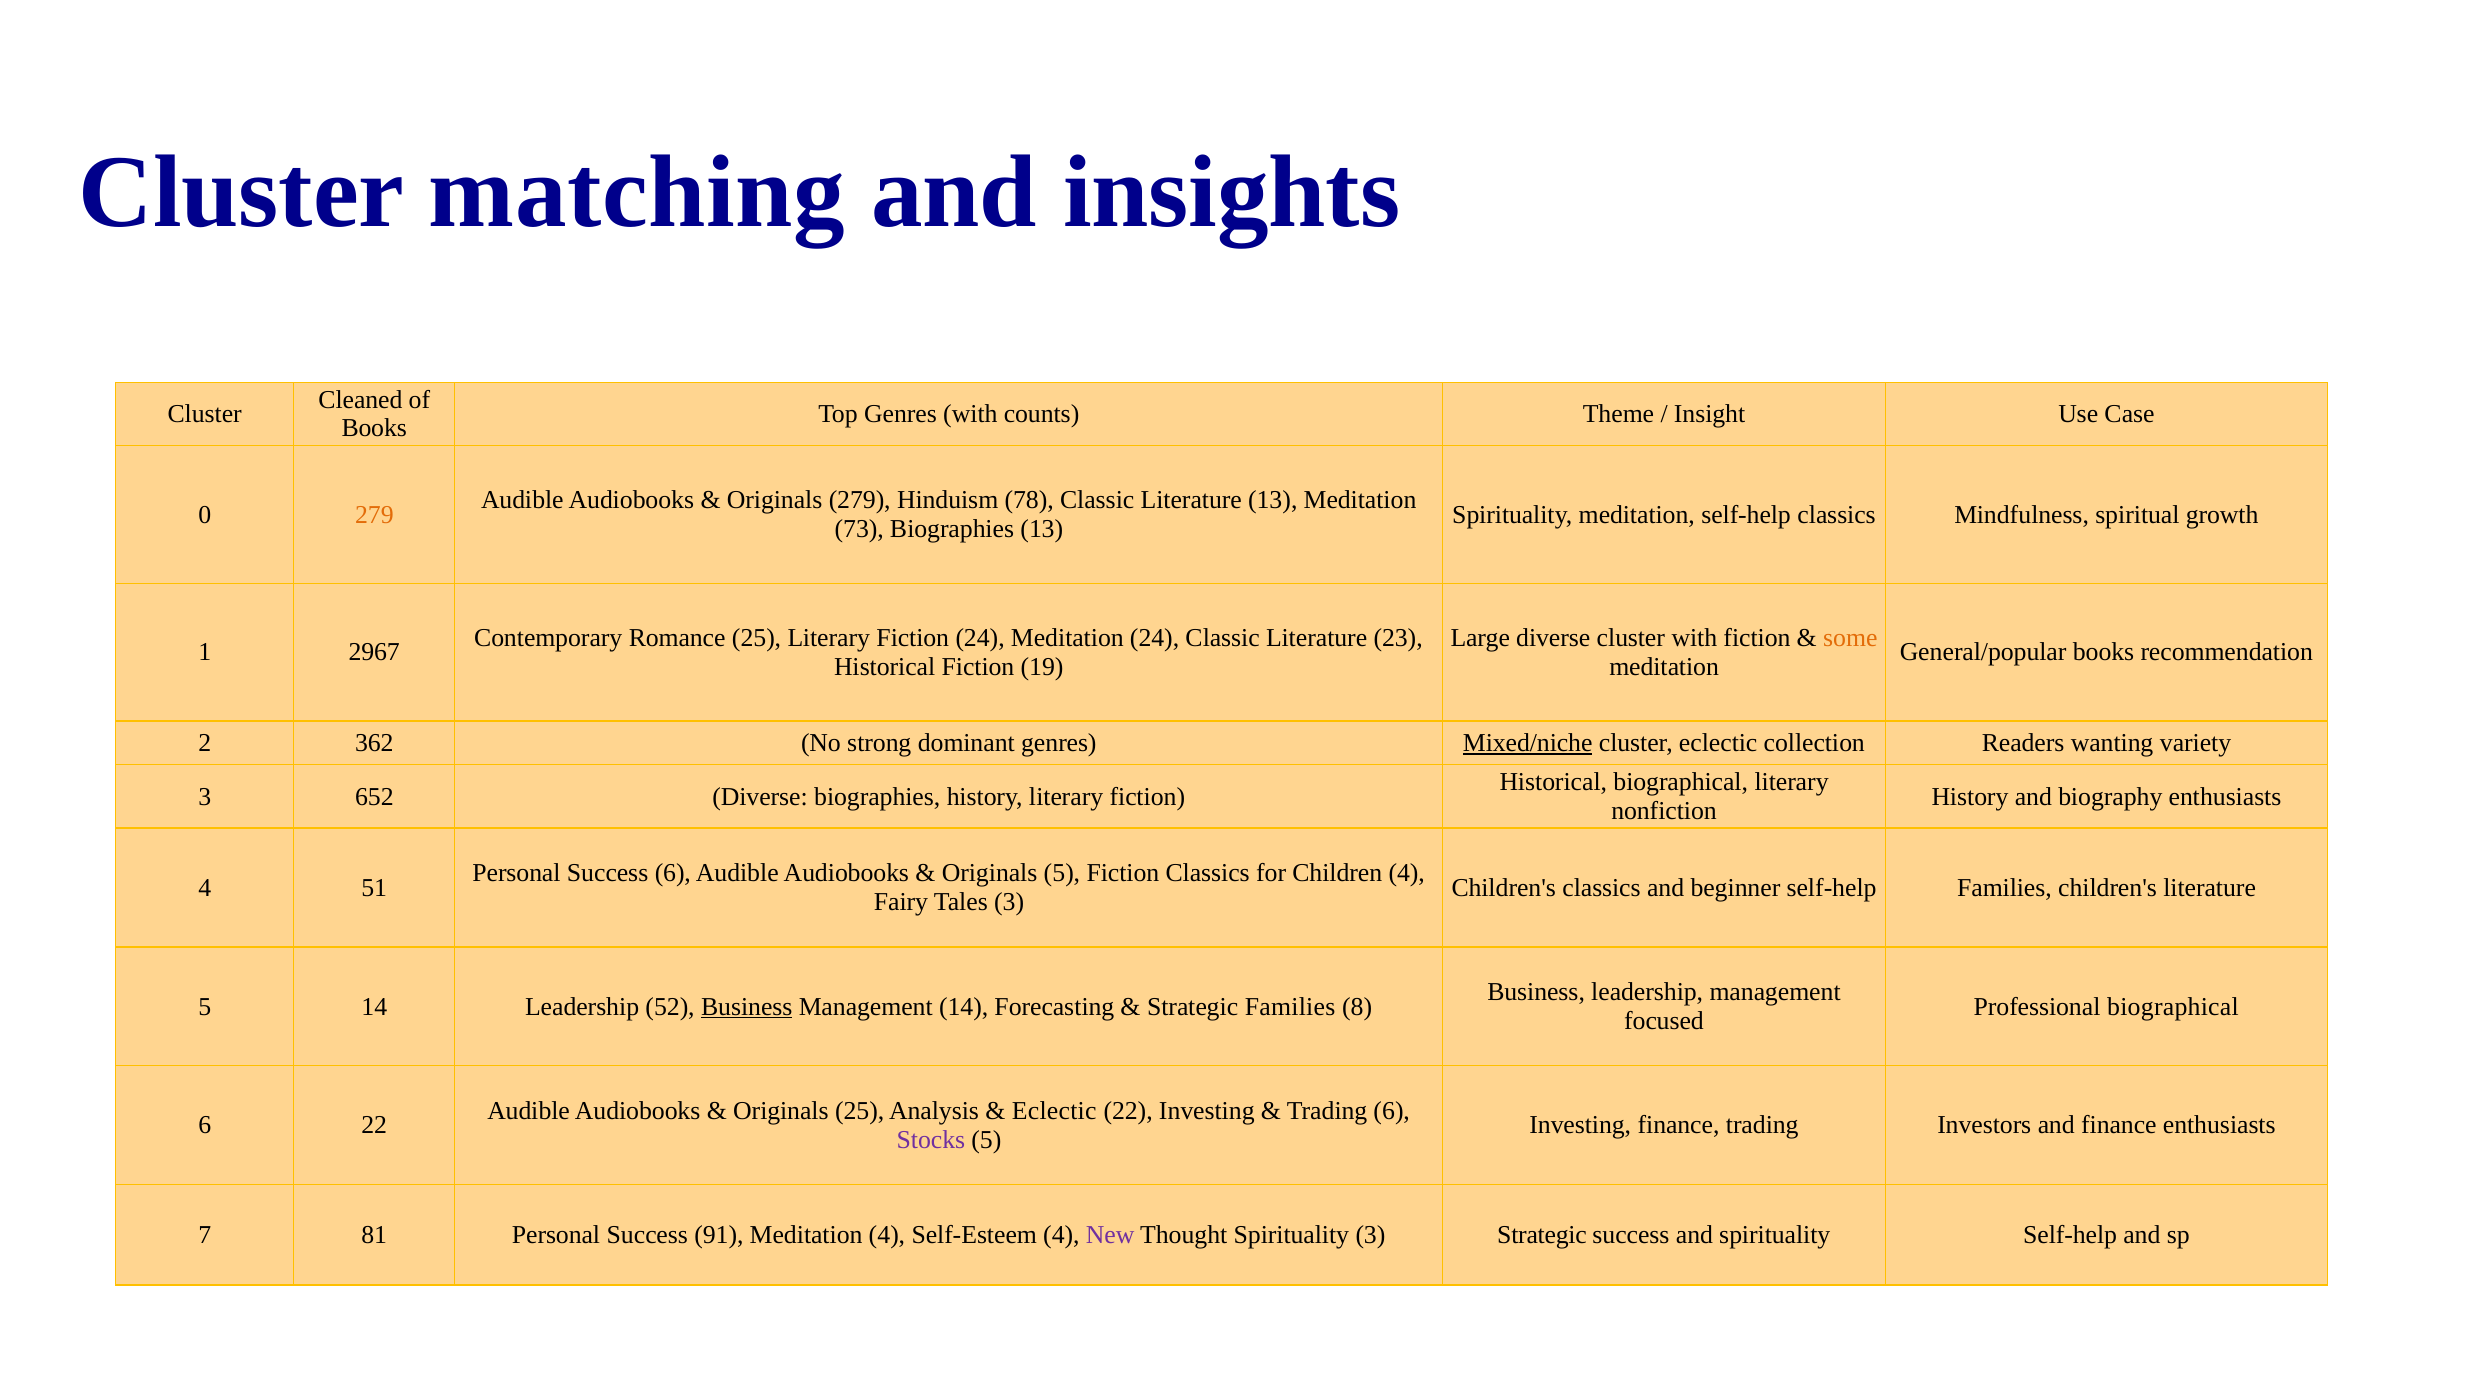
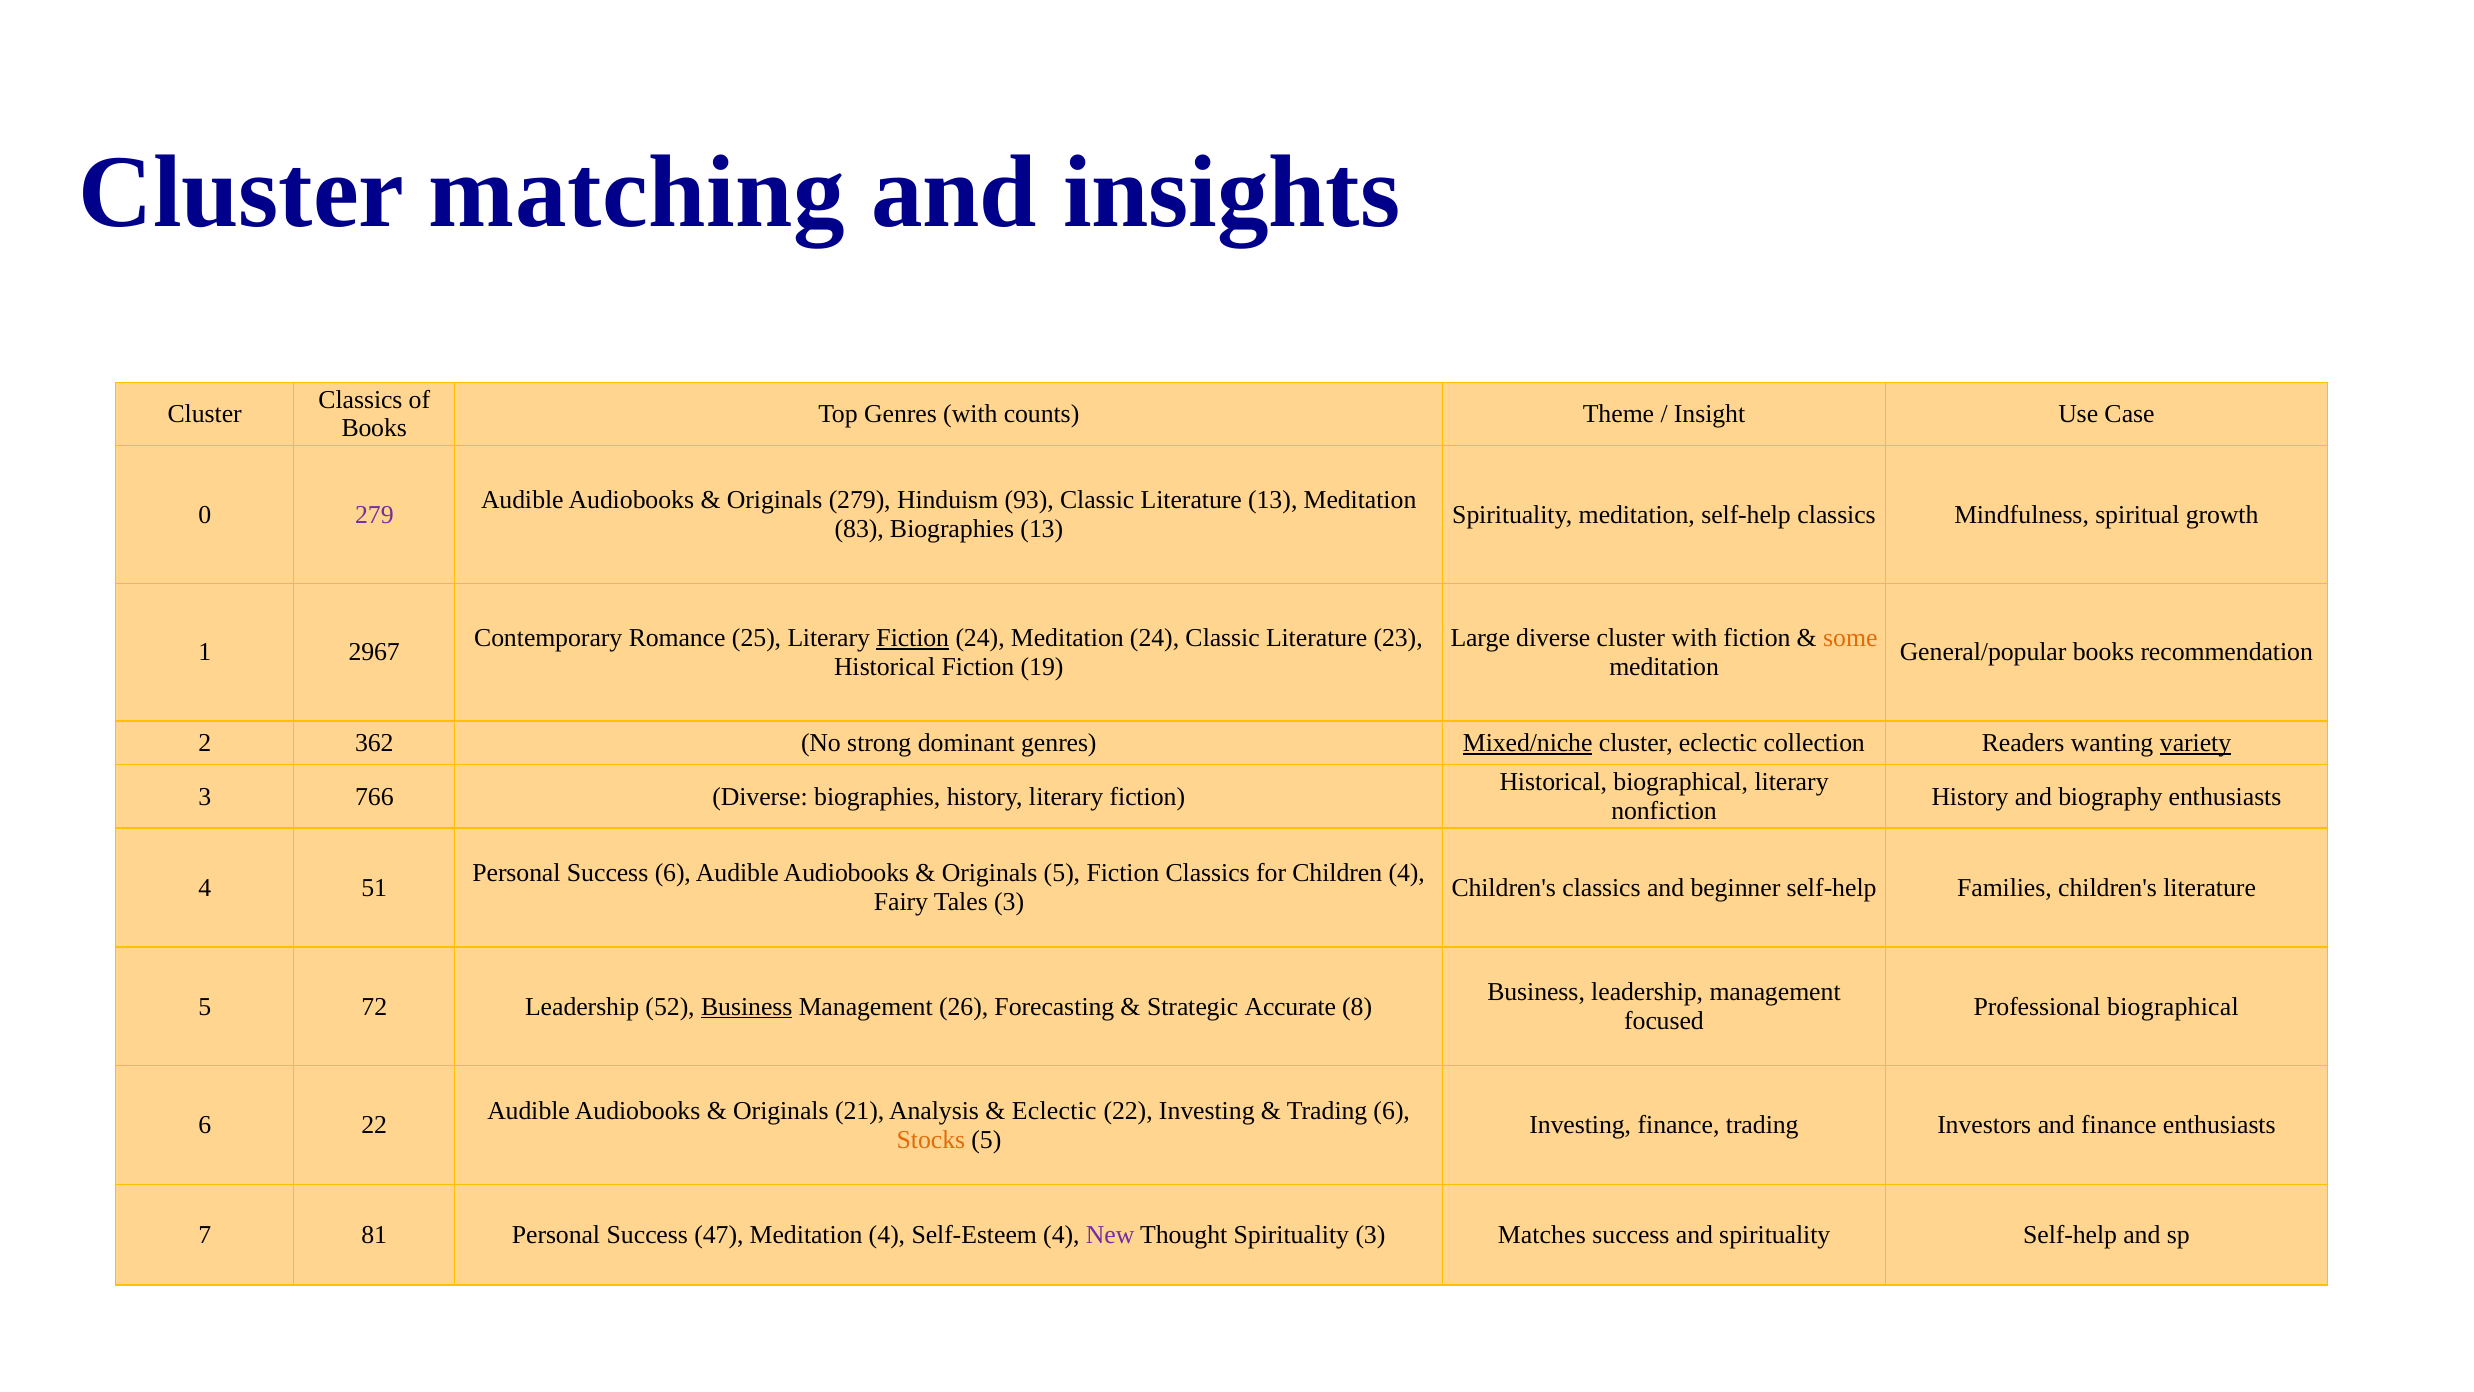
Cleaned at (360, 400): Cleaned -> Classics
78: 78 -> 93
279 at (374, 514) colour: orange -> purple
73: 73 -> 83
Fiction at (913, 638) underline: none -> present
variety underline: none -> present
652: 652 -> 766
5 14: 14 -> 72
Management 14: 14 -> 26
Strategic Families: Families -> Accurate
Originals 25: 25 -> 21
Stocks colour: purple -> orange
91: 91 -> 47
3 Strategic: Strategic -> Matches
